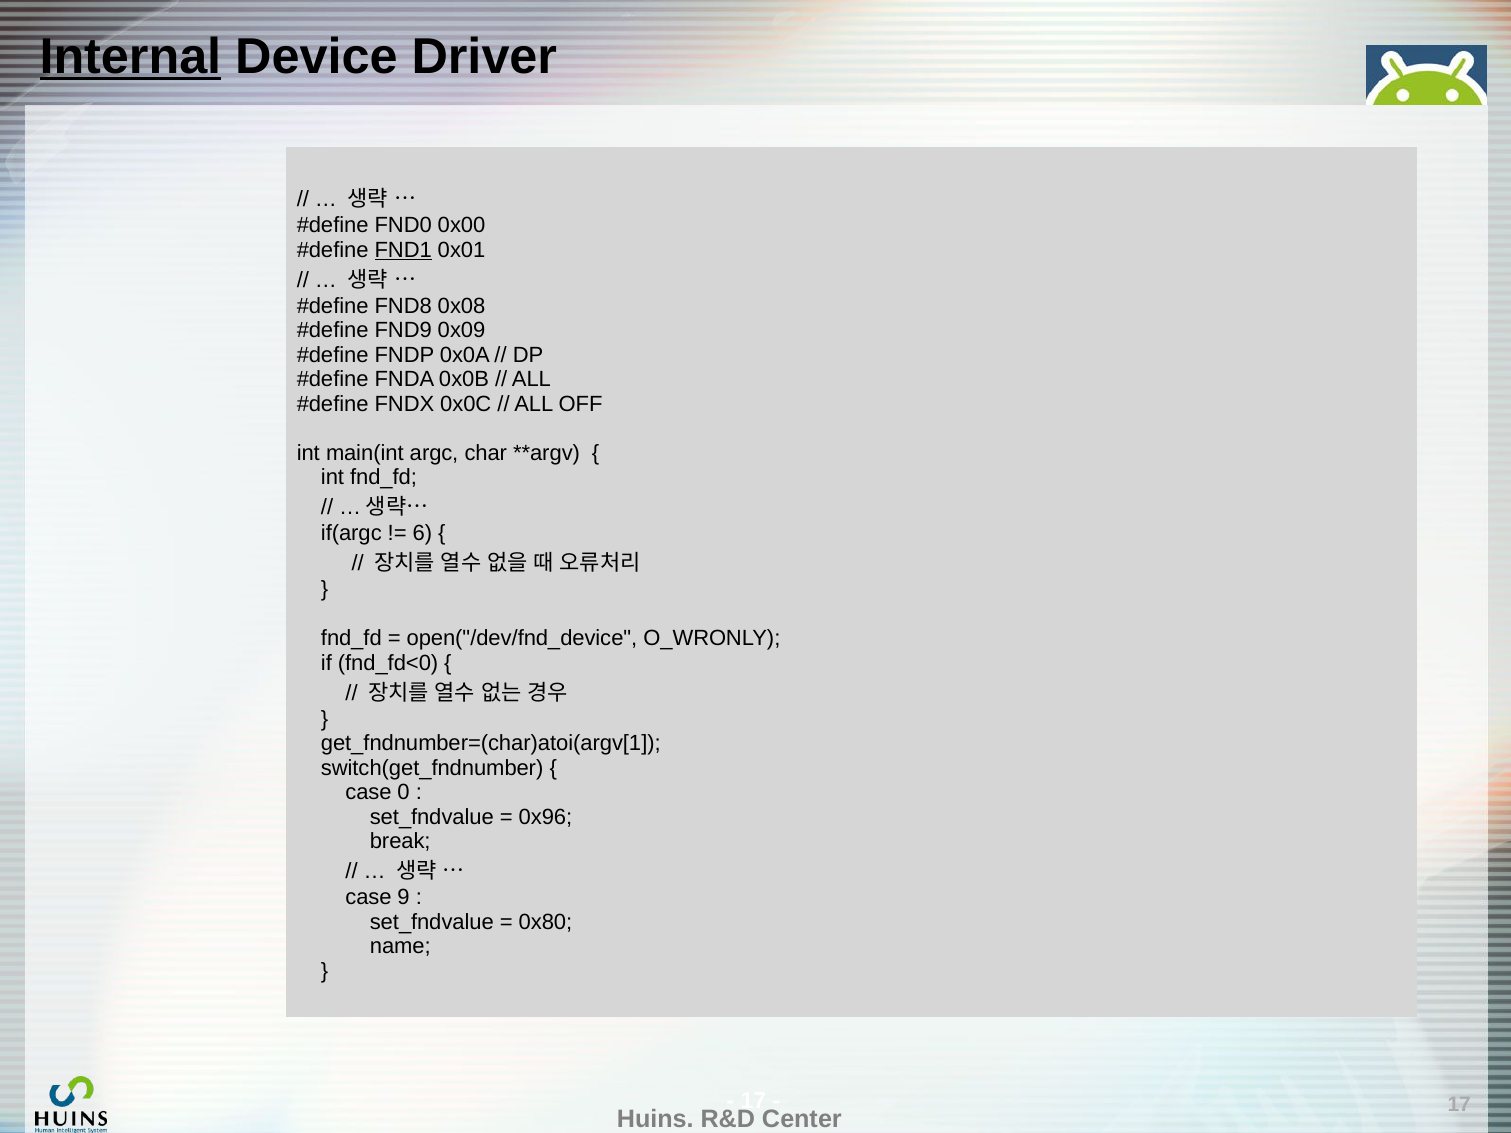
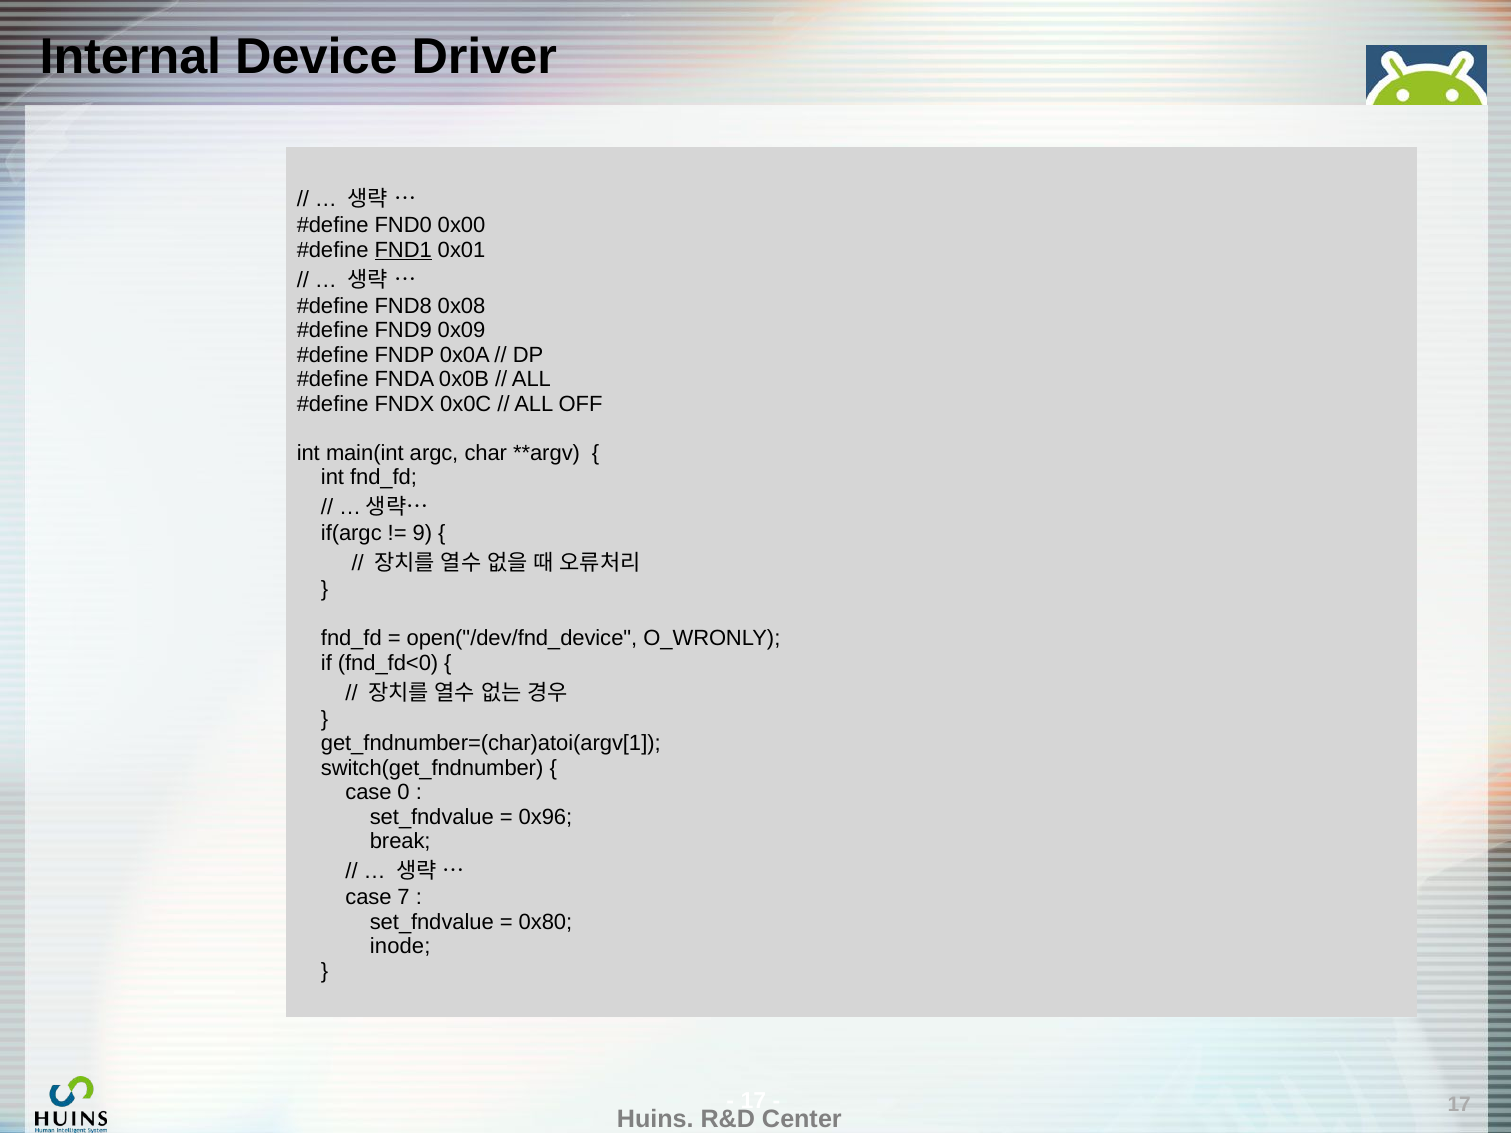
Internal underline: present -> none
6: 6 -> 9
9: 9 -> 7
name: name -> inode
